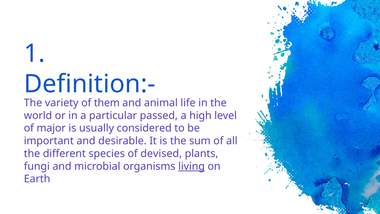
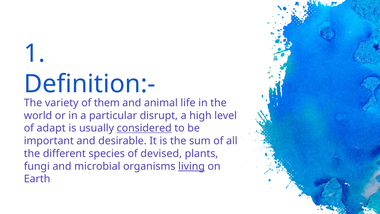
passed: passed -> disrupt
major: major -> adapt
considered underline: none -> present
